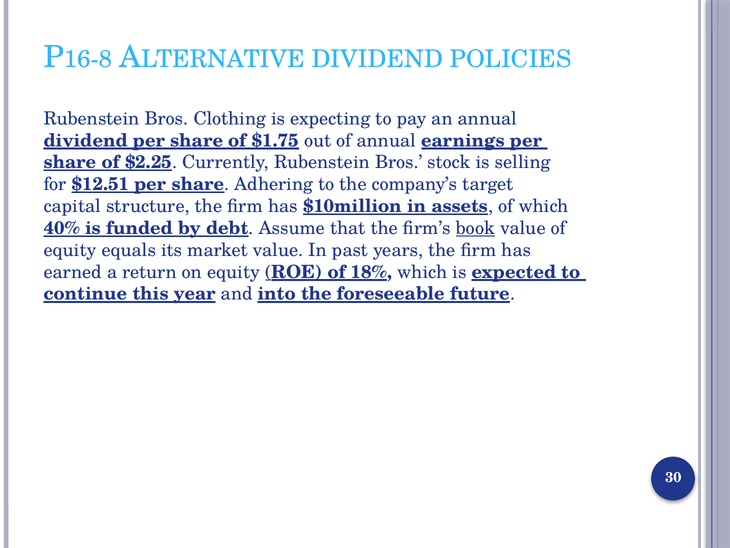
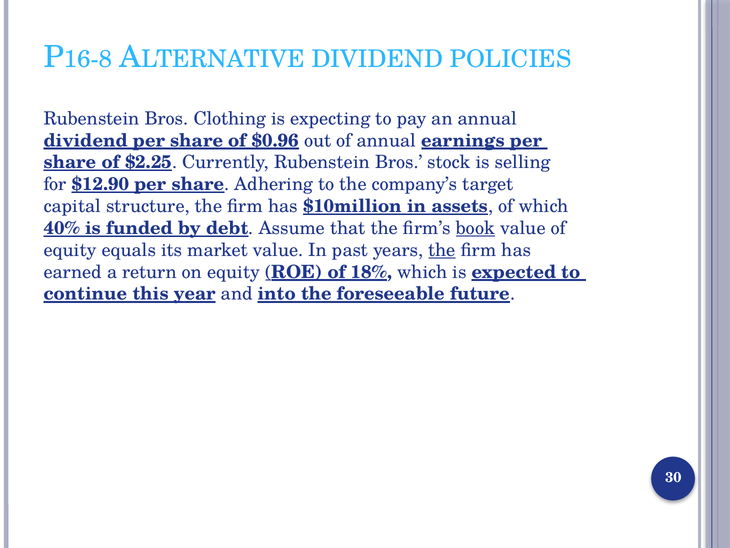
$1.75: $1.75 -> $0.96
$12.51: $12.51 -> $12.90
the at (442, 250) underline: none -> present
